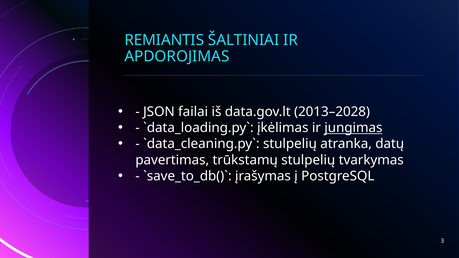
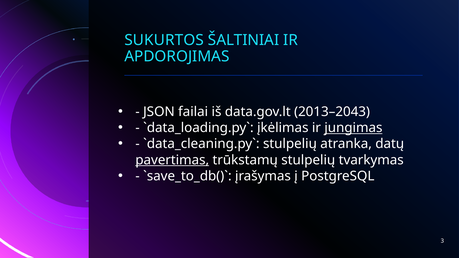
REMIANTIS: REMIANTIS -> SUKURTOS
2013–2028: 2013–2028 -> 2013–2043
pavertimas underline: none -> present
